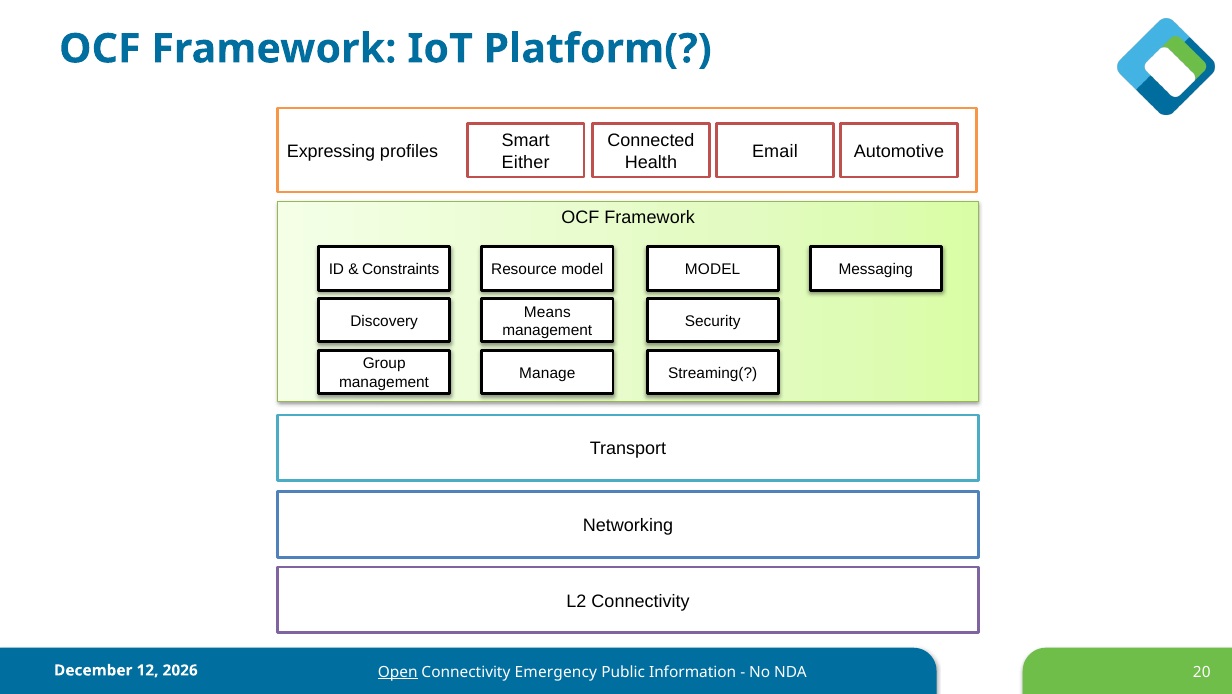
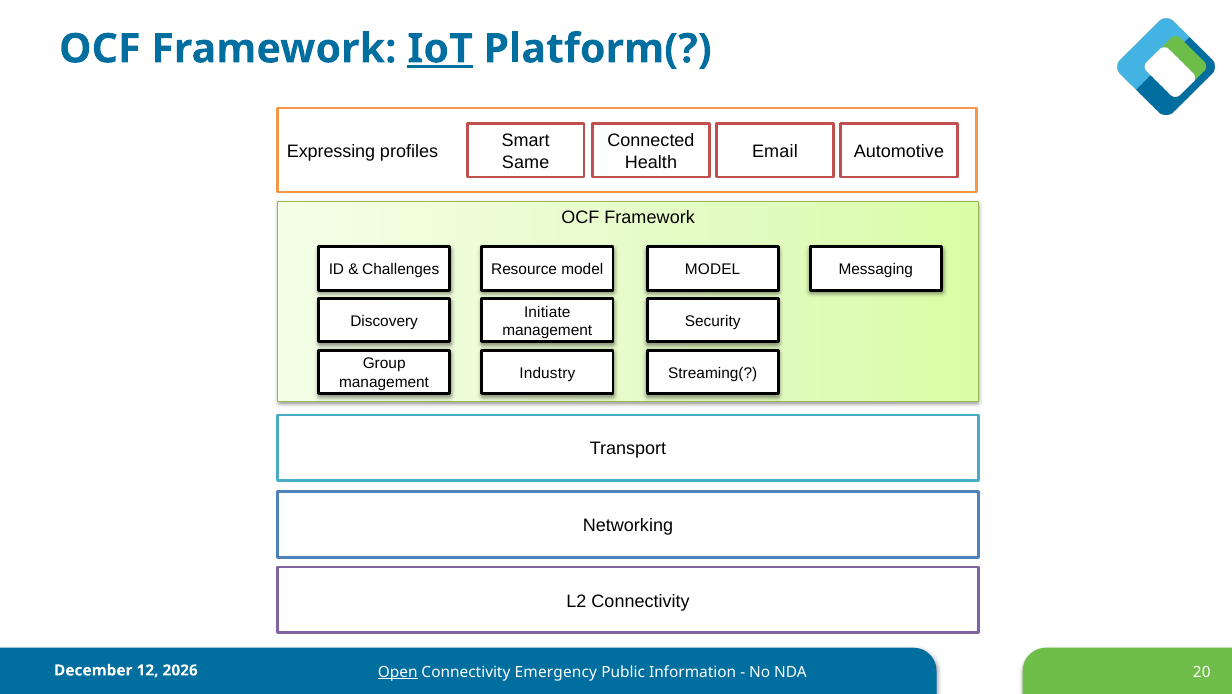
IoT underline: none -> present
Either: Either -> Same
Constraints: Constraints -> Challenges
Means: Means -> Initiate
Manage: Manage -> Industry
